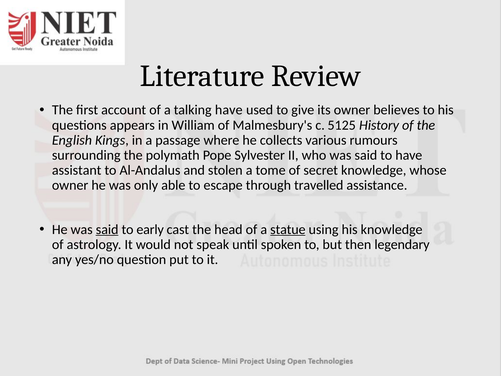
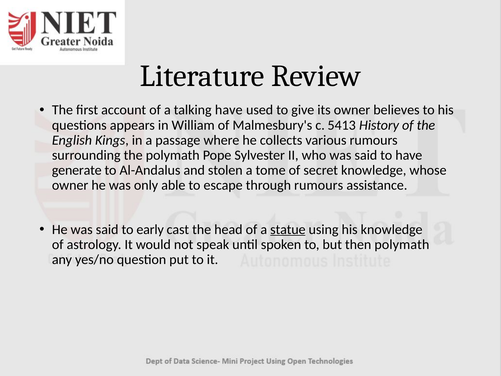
5125: 5125 -> 5413
assistant: assistant -> generate
through travelled: travelled -> rumours
said at (107, 229) underline: present -> none
then legendary: legendary -> polymath
